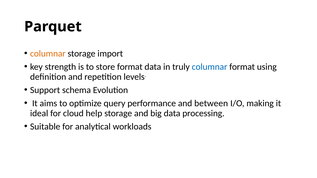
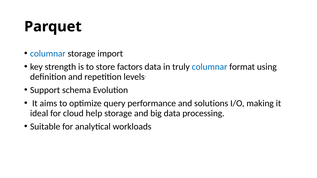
columnar at (48, 54) colour: orange -> blue
store format: format -> factors
between: between -> solutions
